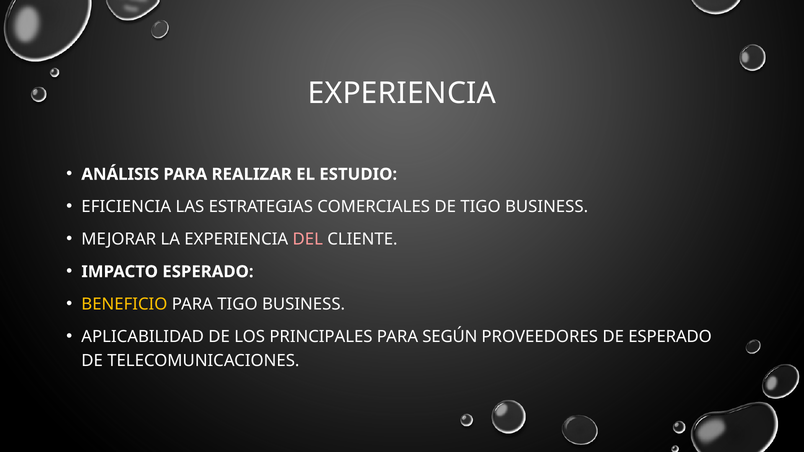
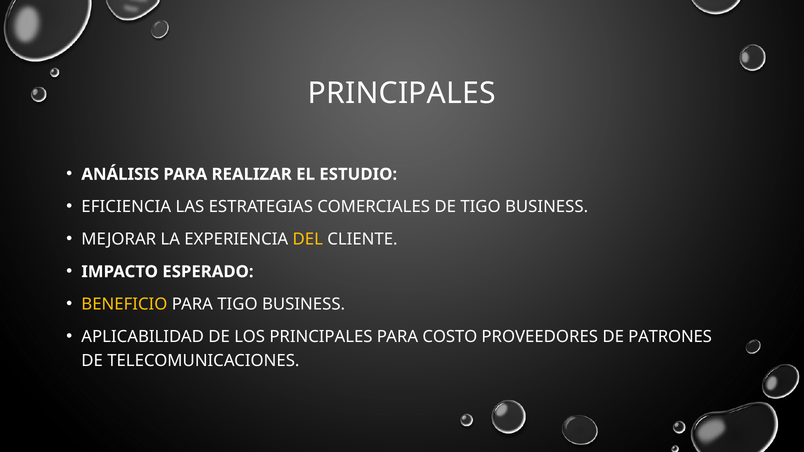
EXPERIENCIA at (402, 93): EXPERIENCIA -> PRINCIPALES
DEL colour: pink -> yellow
SEGÚN: SEGÚN -> COSTO
DE ESPERADO: ESPERADO -> PATRONES
